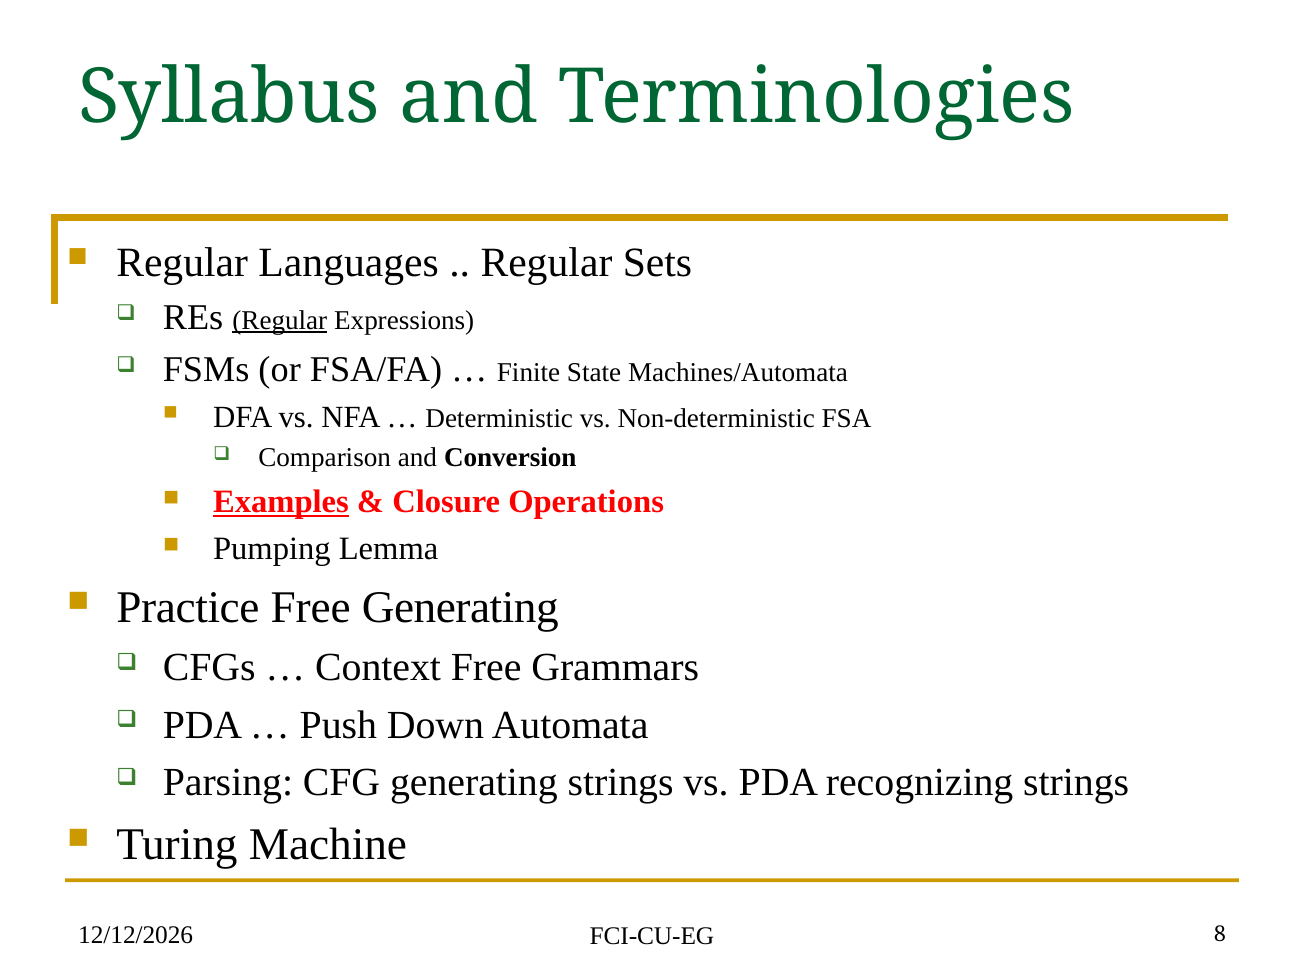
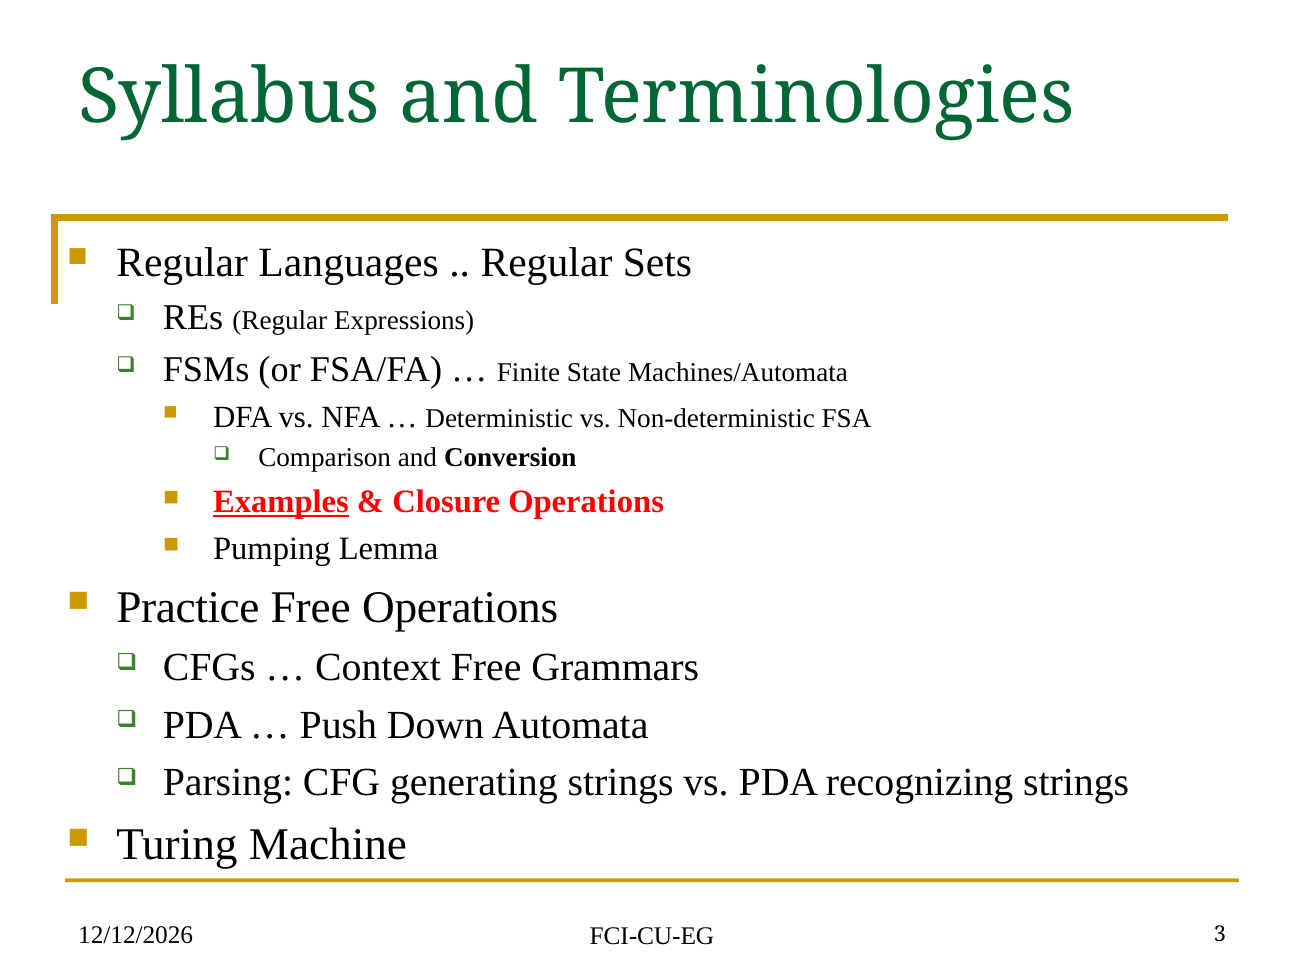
Regular at (280, 321) underline: present -> none
Free Generating: Generating -> Operations
8: 8 -> 3
